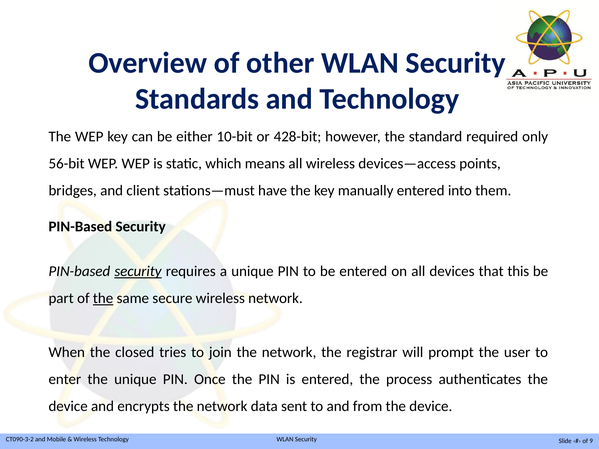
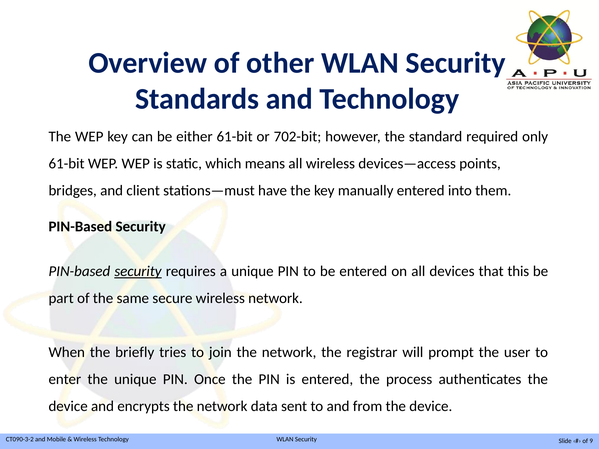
either 10-bit: 10-bit -> 61-bit
428-bit: 428-bit -> 702-bit
56-bit at (67, 164): 56-bit -> 61-bit
the at (103, 298) underline: present -> none
closed: closed -> briefly
